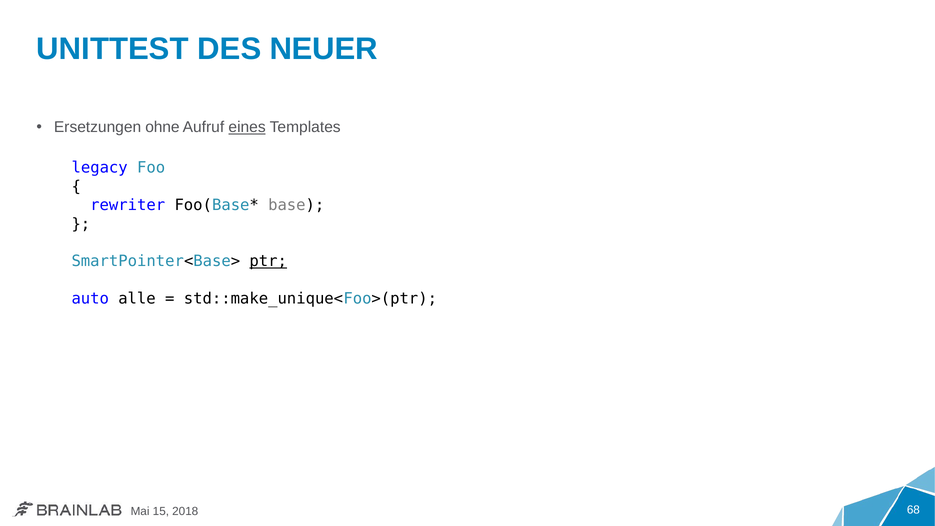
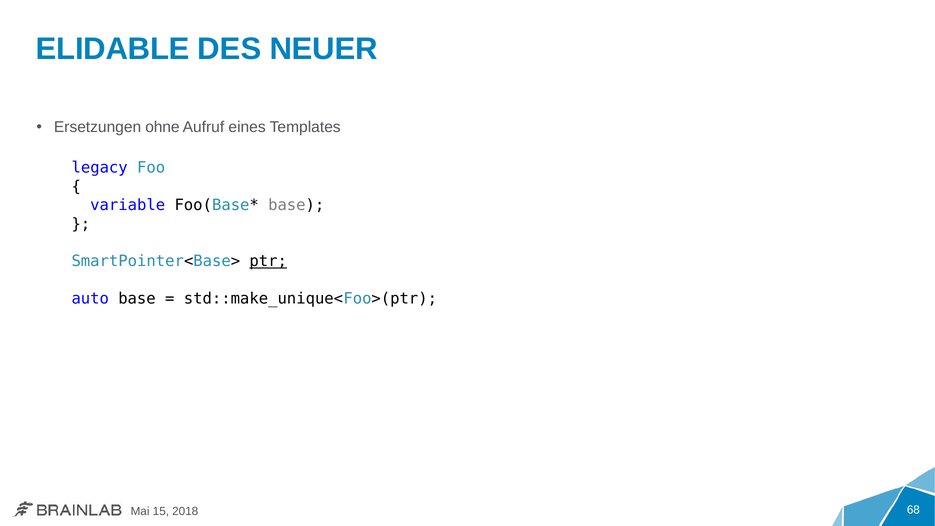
UNITTEST: UNITTEST -> ELIDABLE
eines underline: present -> none
rewriter: rewriter -> variable
auto alle: alle -> base
